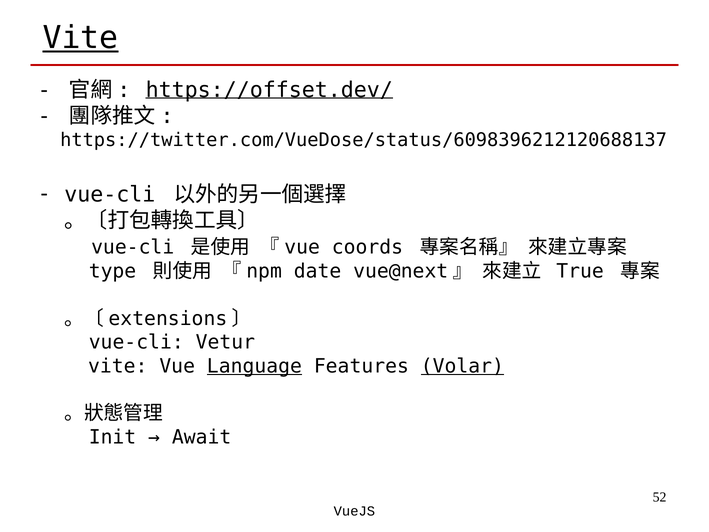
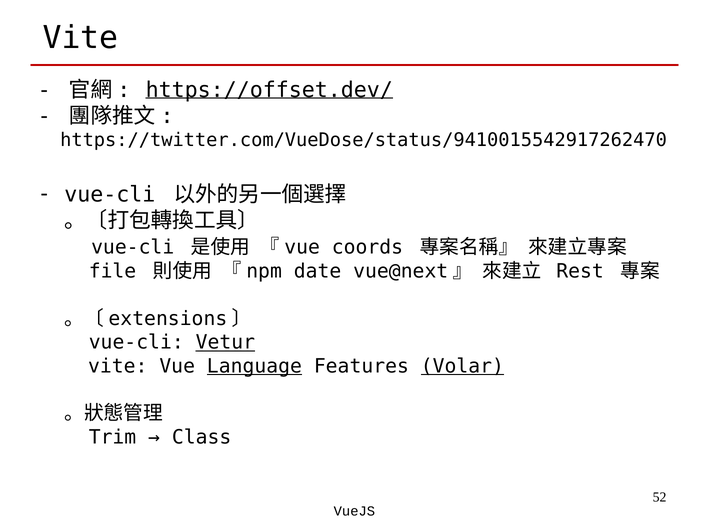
Vite at (80, 38) underline: present -> none
https://twitter.com/VueDose/status/6098396212120688137: https://twitter.com/VueDose/status/6098396212120688137 -> https://twitter.com/VueDose/status/9410015542917262470
type: type -> file
True: True -> Rest
Vetur underline: none -> present
Init: Init -> Trim
Await: Await -> Class
